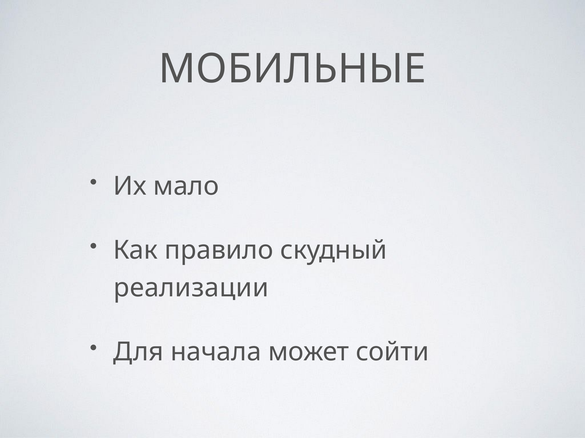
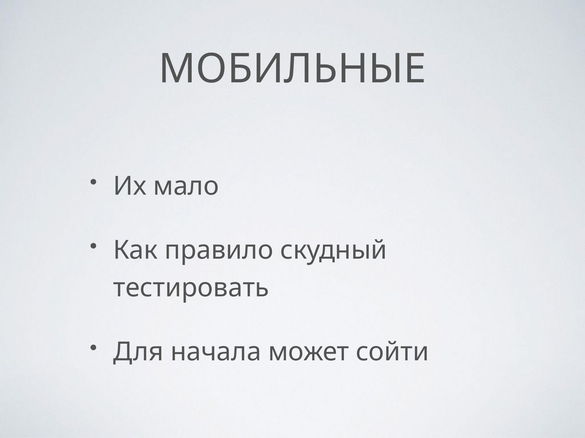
реализации: реализации -> тестировать
